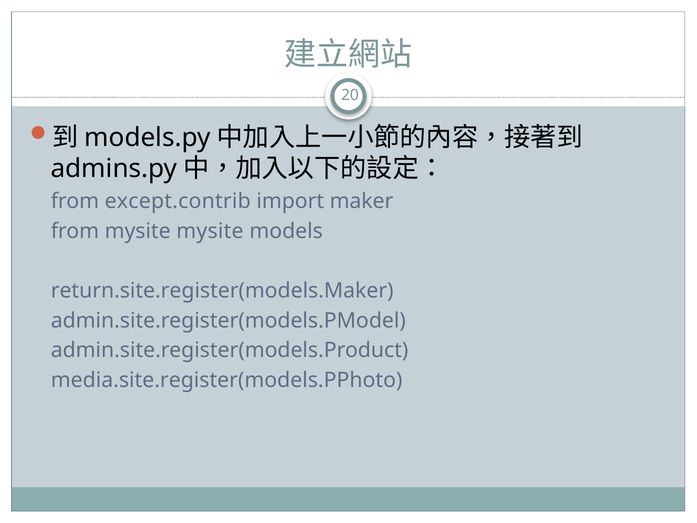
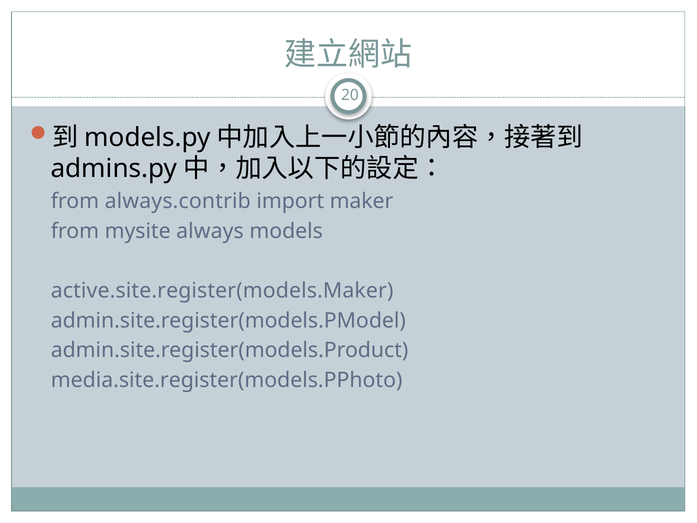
except.contrib: except.contrib -> always.contrib
mysite mysite: mysite -> always
return.site.register(models.Maker: return.site.register(models.Maker -> active.site.register(models.Maker
